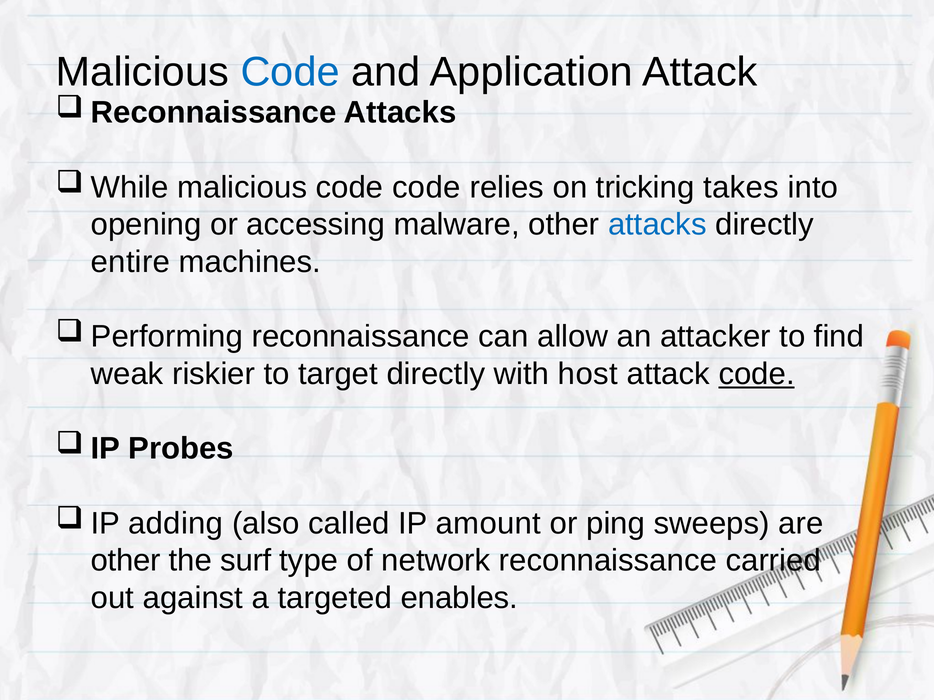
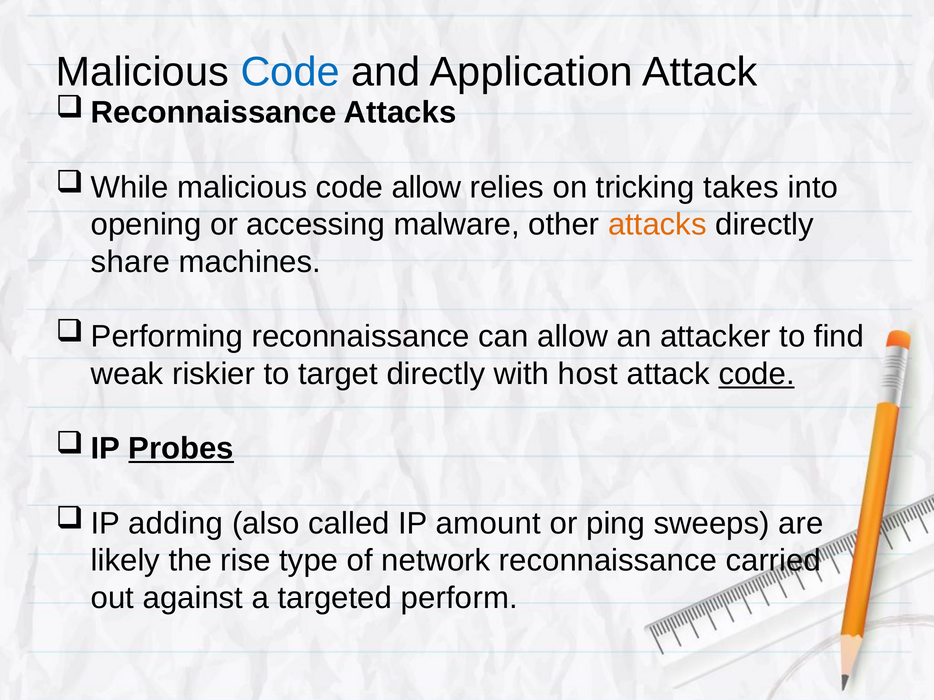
code code: code -> allow
attacks at (657, 225) colour: blue -> orange
entire: entire -> share
Probes underline: none -> present
other at (126, 561): other -> likely
surf: surf -> rise
enables: enables -> perform
